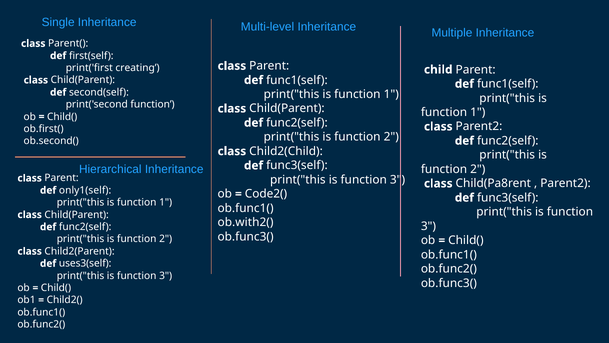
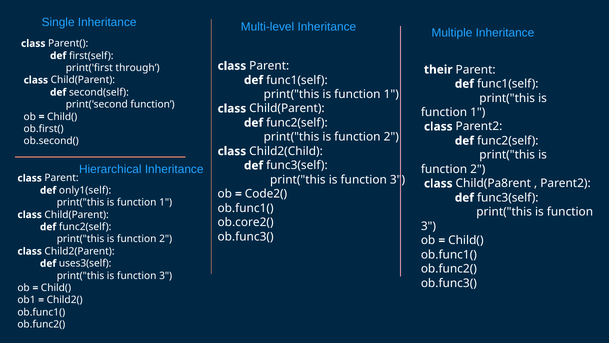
creating: creating -> through
child: child -> their
ob.with2(: ob.with2( -> ob.core2(
